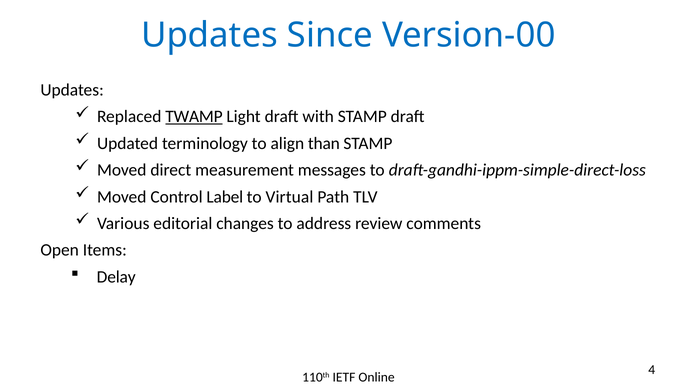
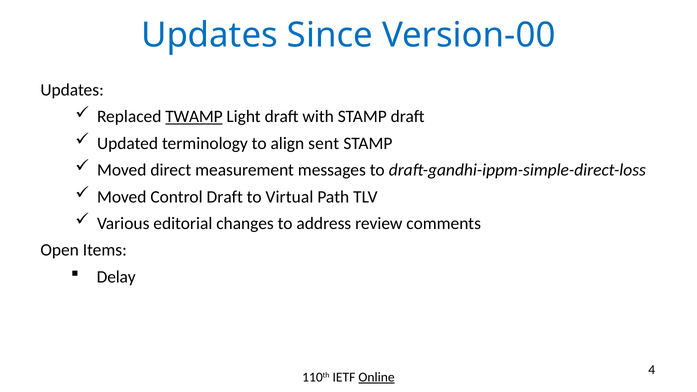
than: than -> sent
Control Label: Label -> Draft
Online underline: none -> present
